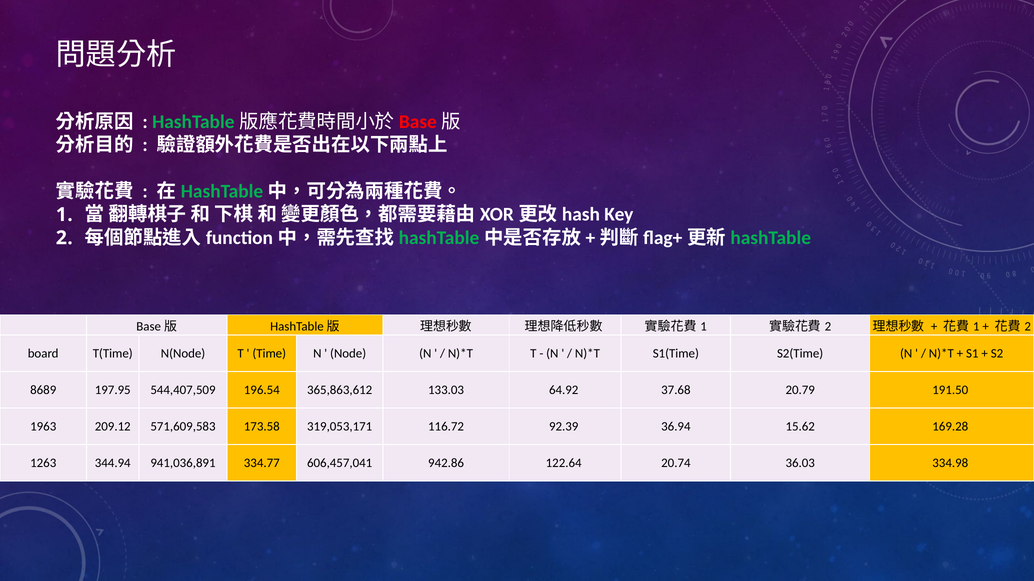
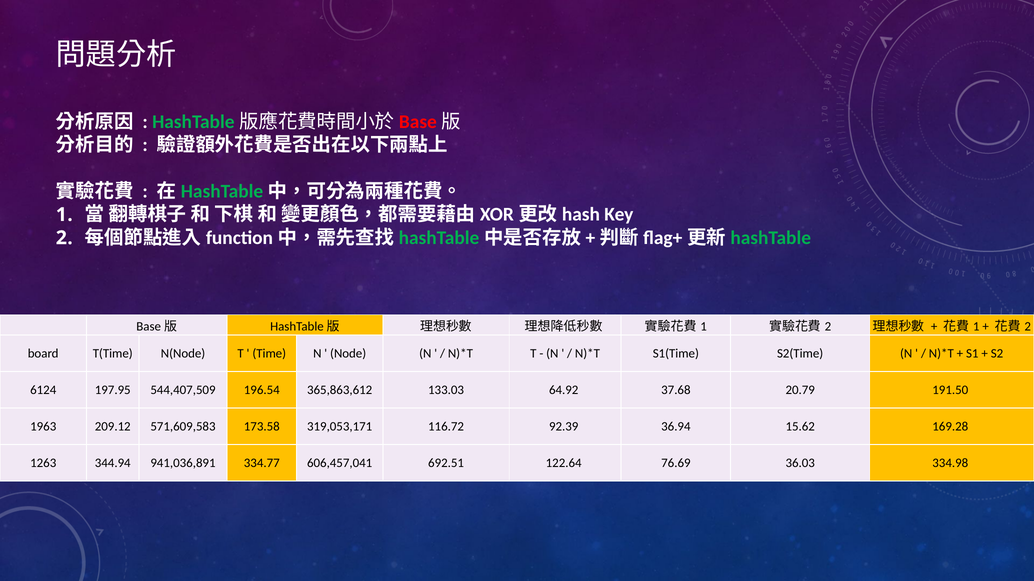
8689: 8689 -> 6124
942.86: 942.86 -> 692.51
20.74: 20.74 -> 76.69
